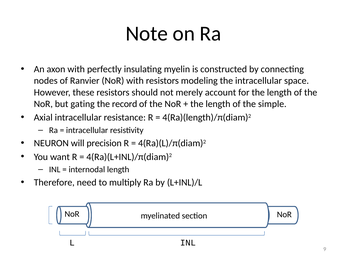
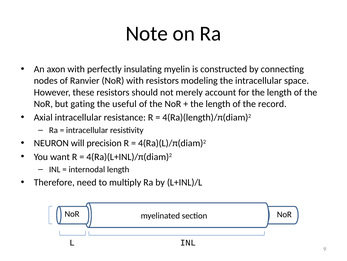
record: record -> useful
simple: simple -> record
